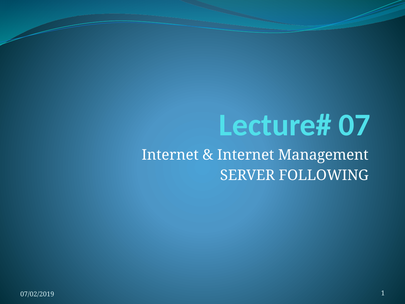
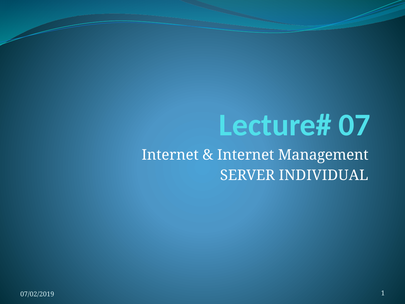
FOLLOWING: FOLLOWING -> INDIVIDUAL
